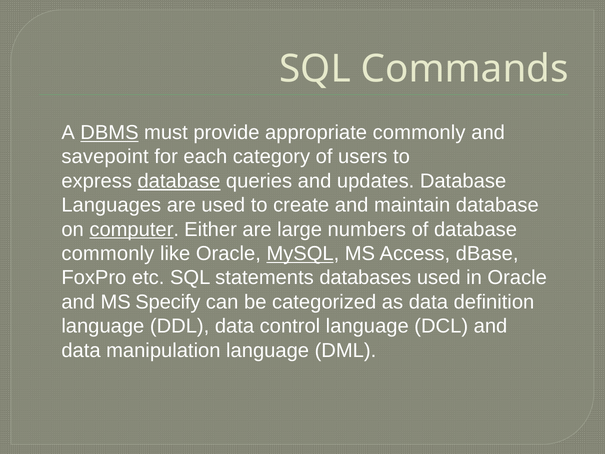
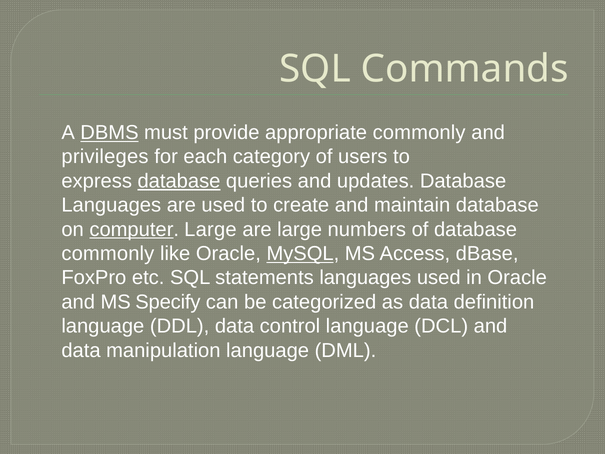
savepoint: savepoint -> privileges
computer Either: Either -> Large
statements databases: databases -> languages
